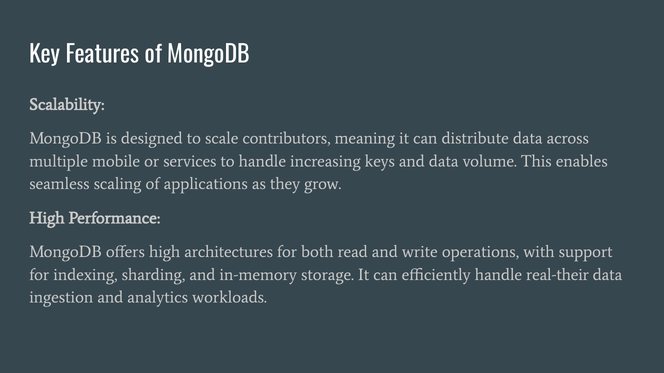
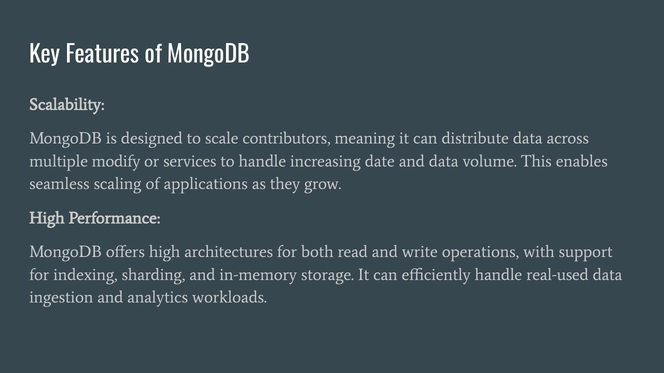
mobile: mobile -> modify
keys: keys -> date
real-their: real-their -> real-used
